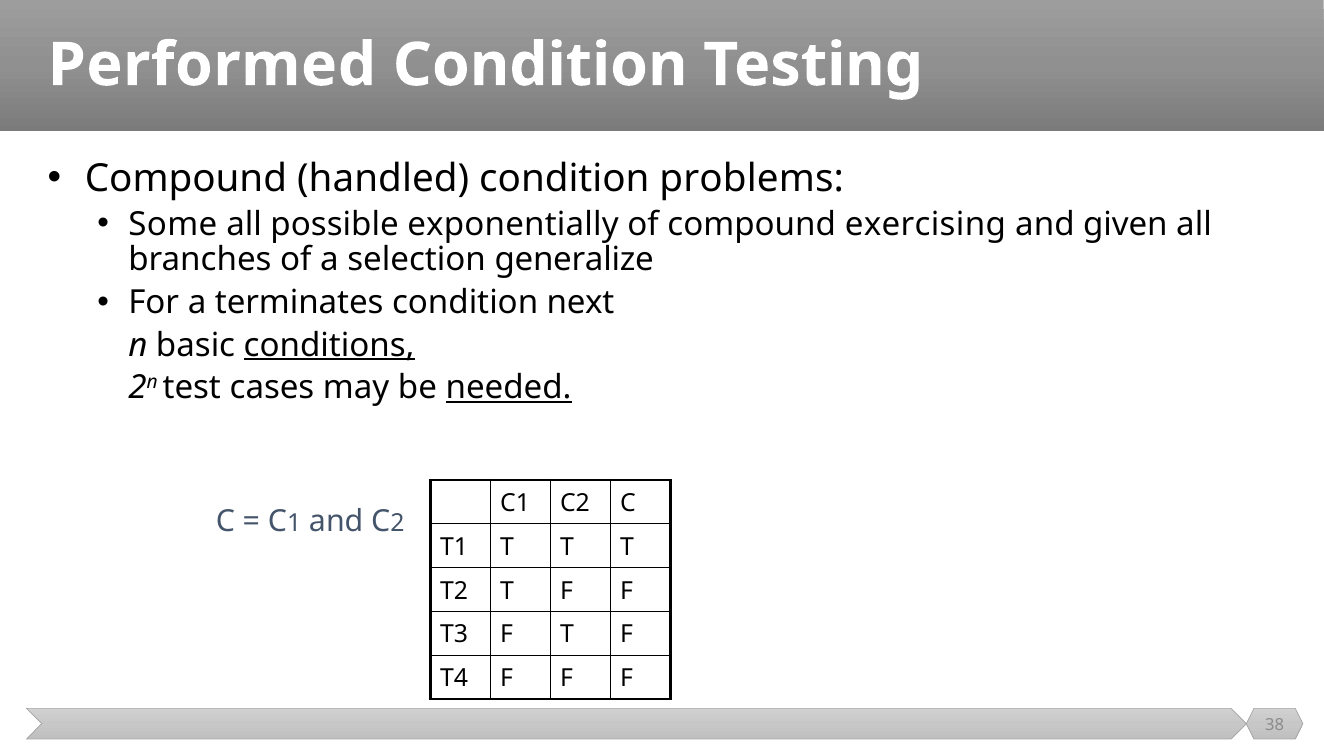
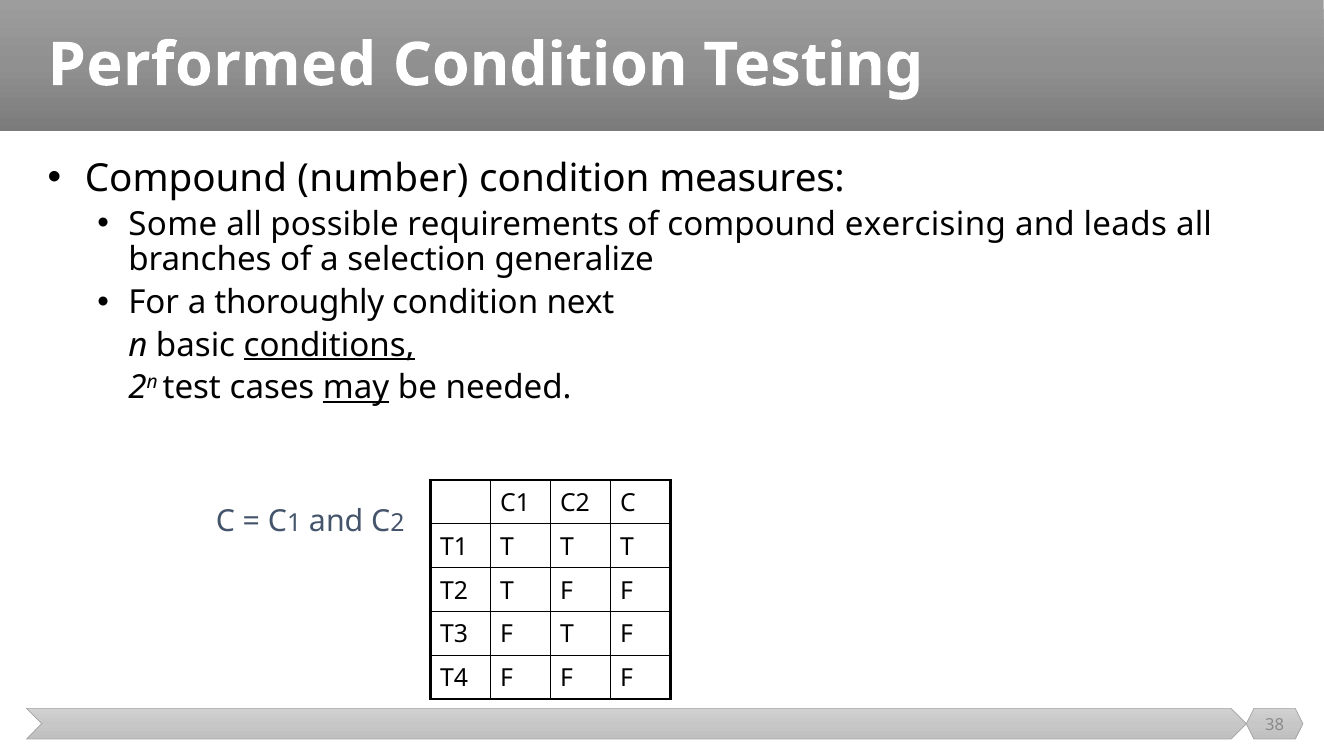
handled: handled -> number
problems: problems -> measures
exponentially: exponentially -> requirements
given: given -> leads
terminates: terminates -> thoroughly
may underline: none -> present
needed underline: present -> none
